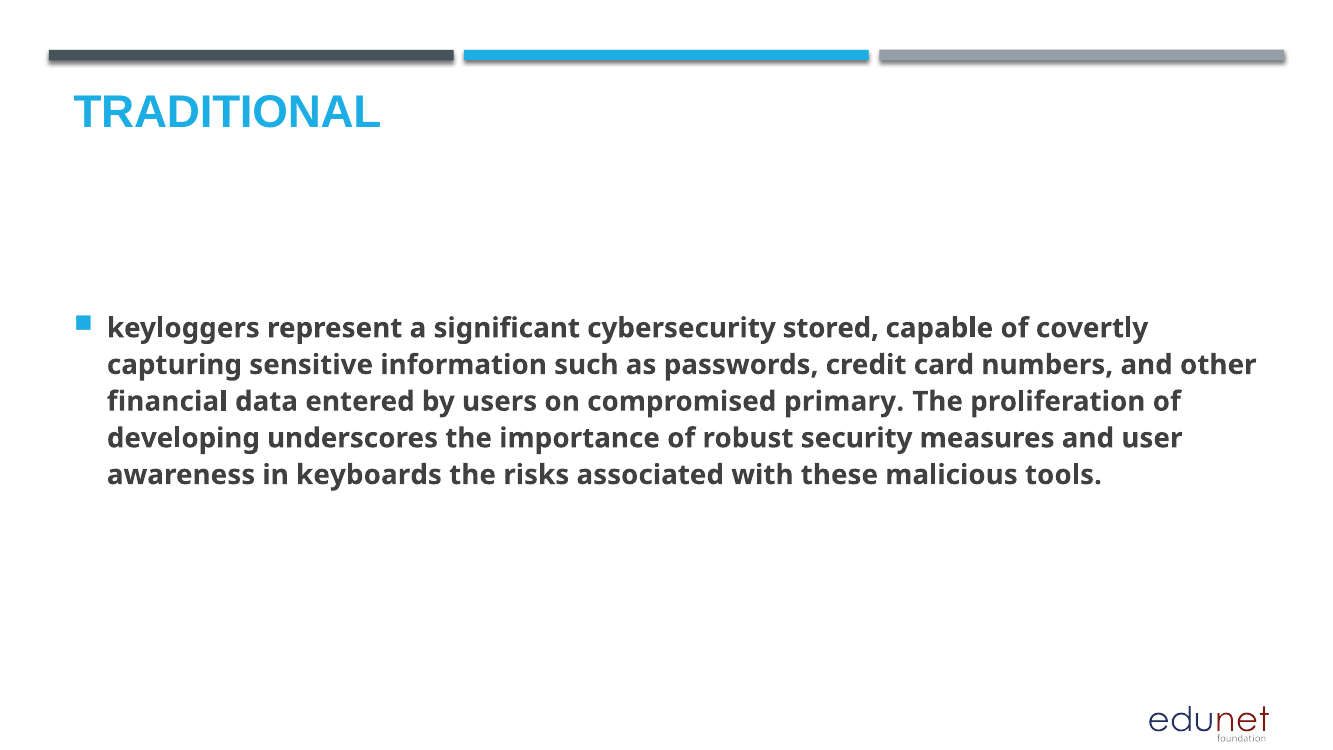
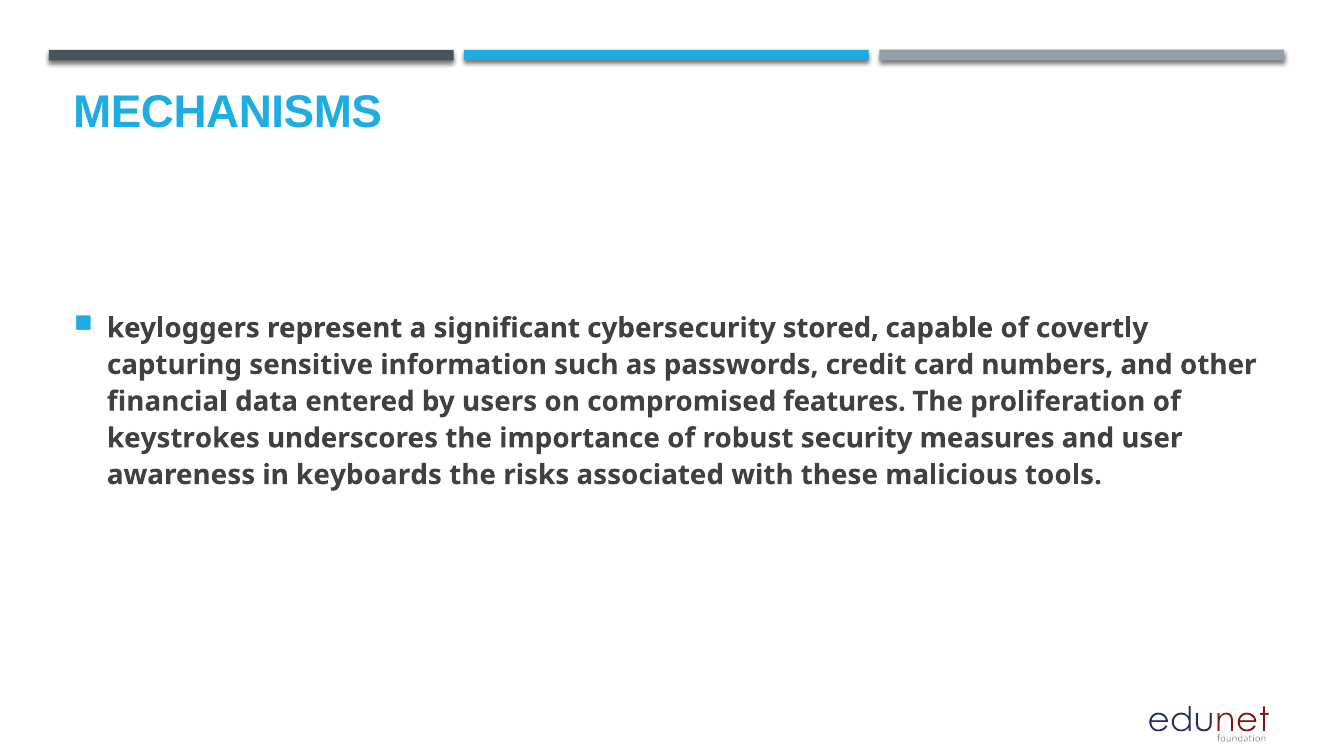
TRADITIONAL: TRADITIONAL -> MECHANISMS
primary: primary -> features
developing: developing -> keystrokes
